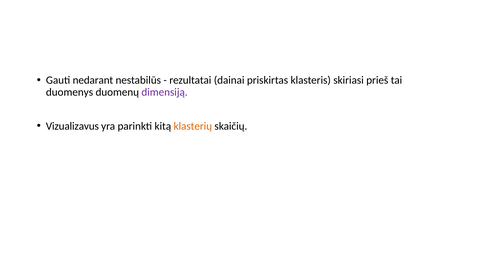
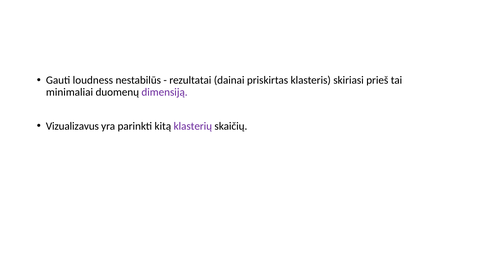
nedarant: nedarant -> loudness
duomenys: duomenys -> minimaliai
klasterių colour: orange -> purple
